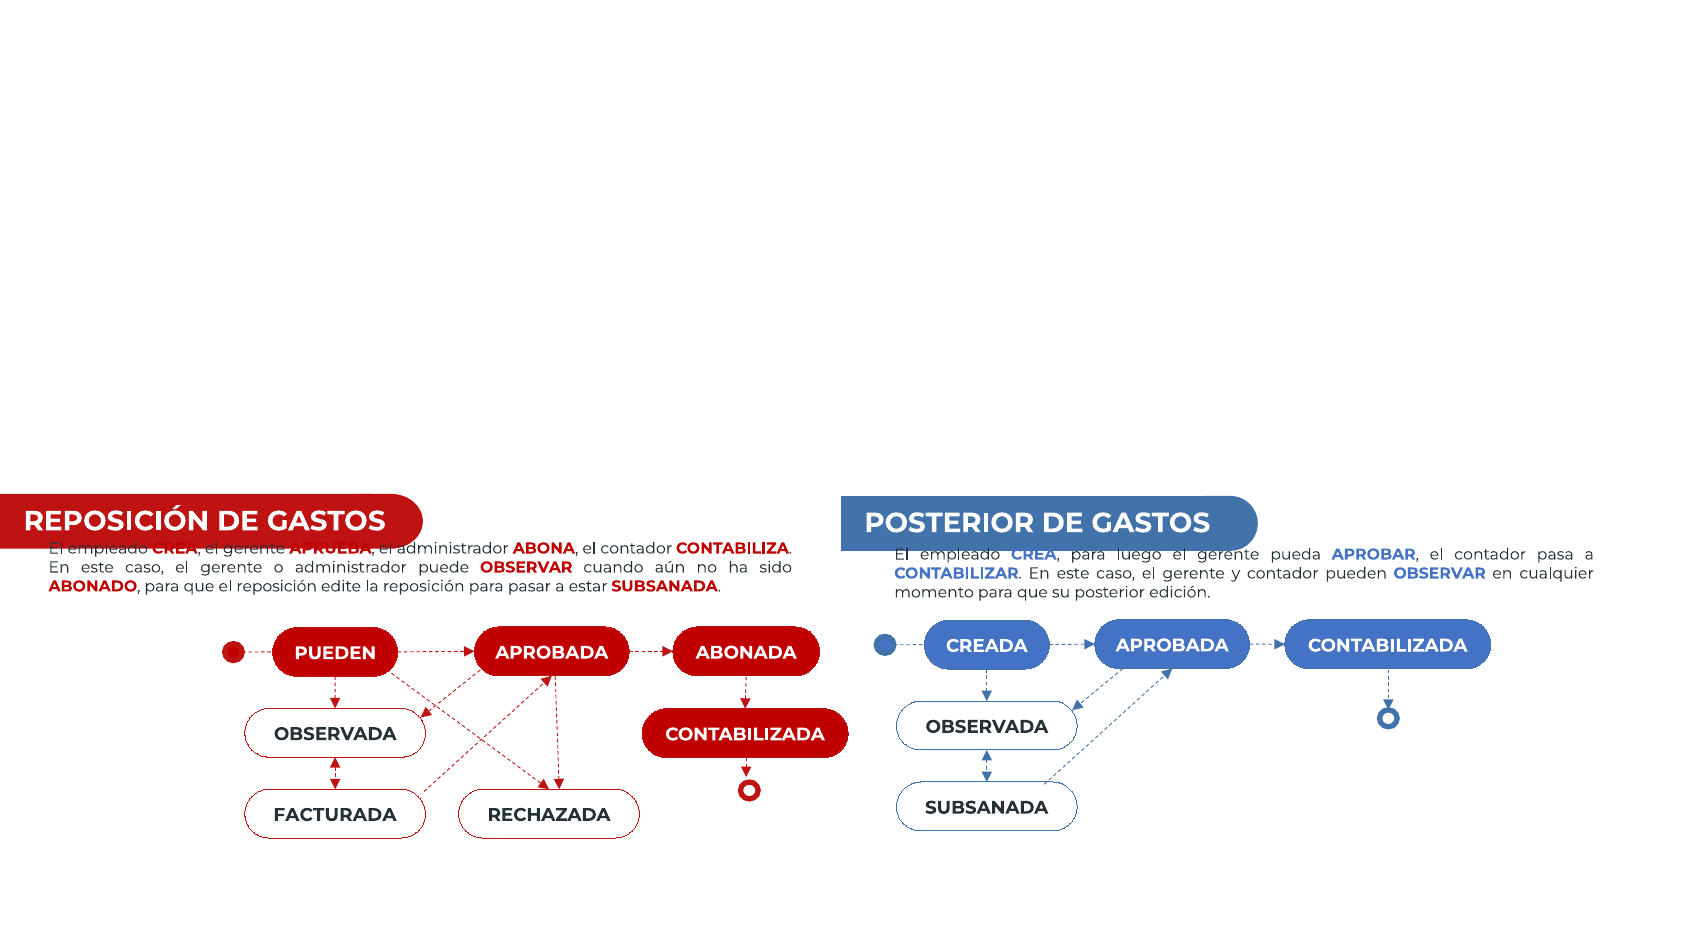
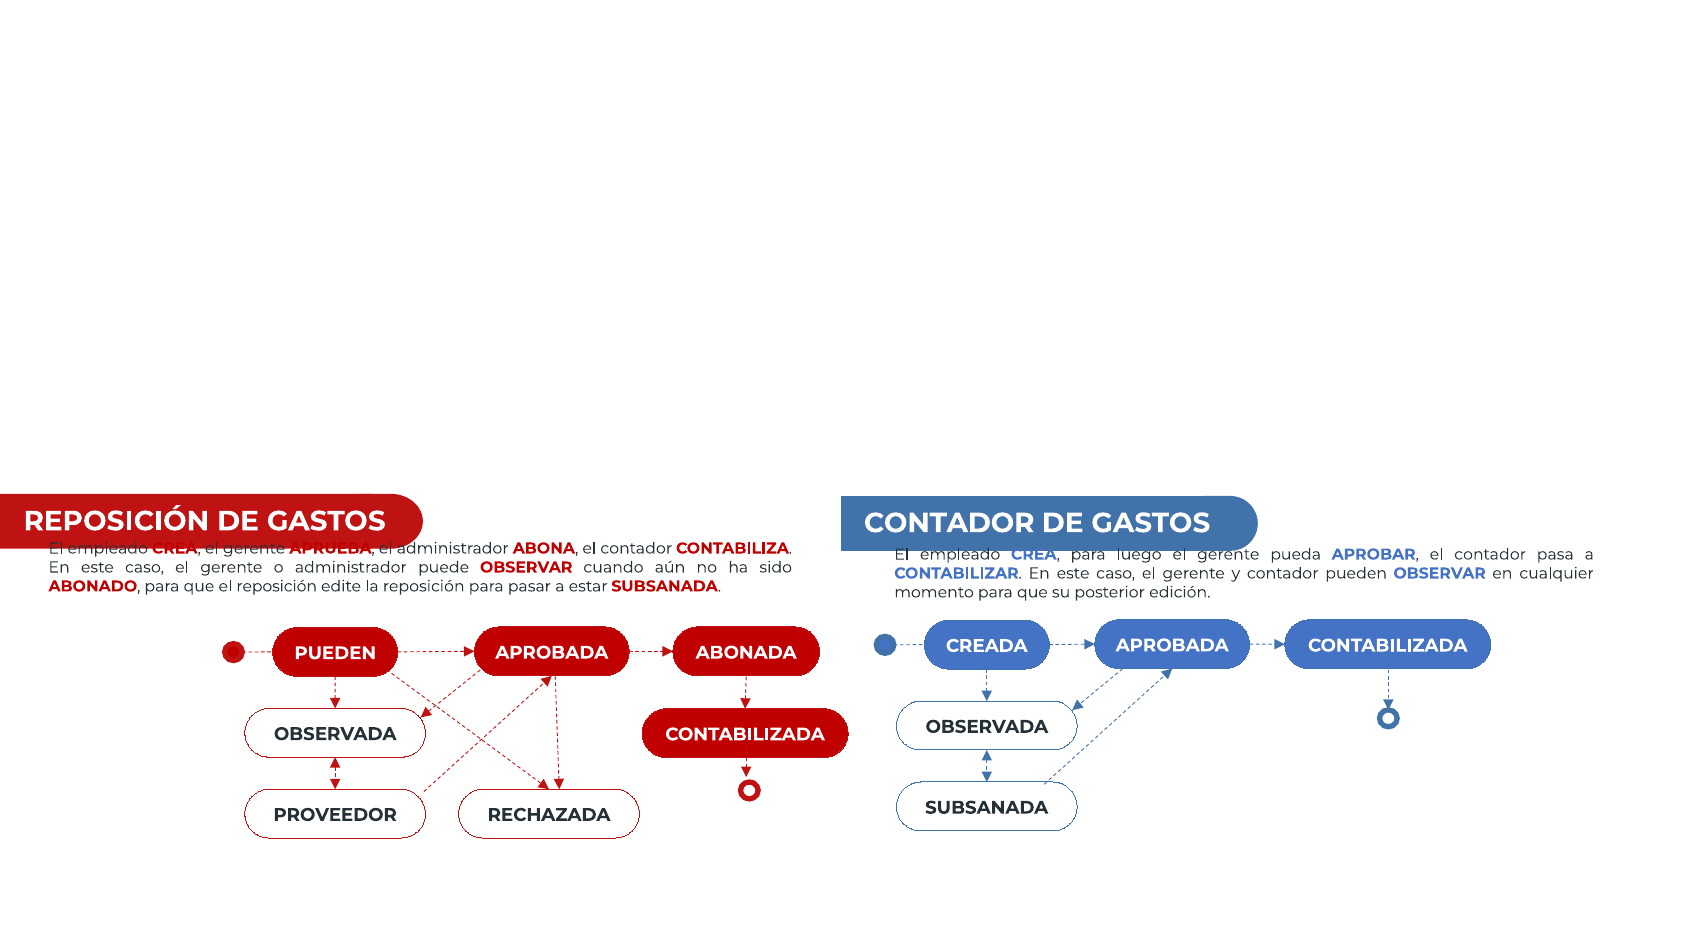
POSTERIOR at (949, 523): POSTERIOR -> CONTADOR
FACTURADA: FACTURADA -> PROVEEDOR
